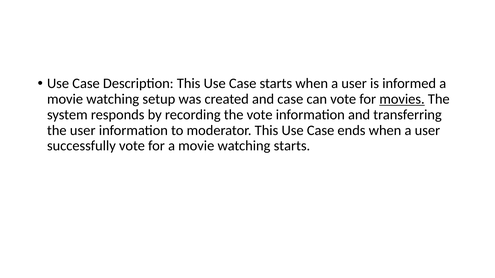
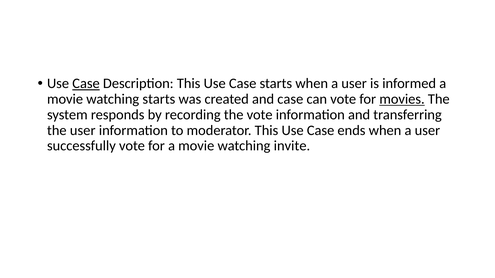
Case at (86, 84) underline: none -> present
watching setup: setup -> starts
watching starts: starts -> invite
